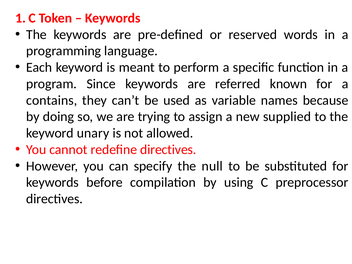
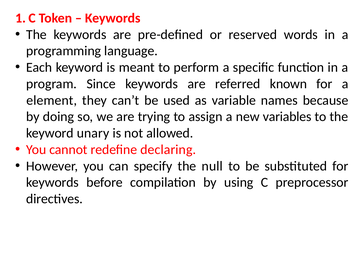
contains: contains -> element
supplied: supplied -> variables
redefine directives: directives -> declaring
